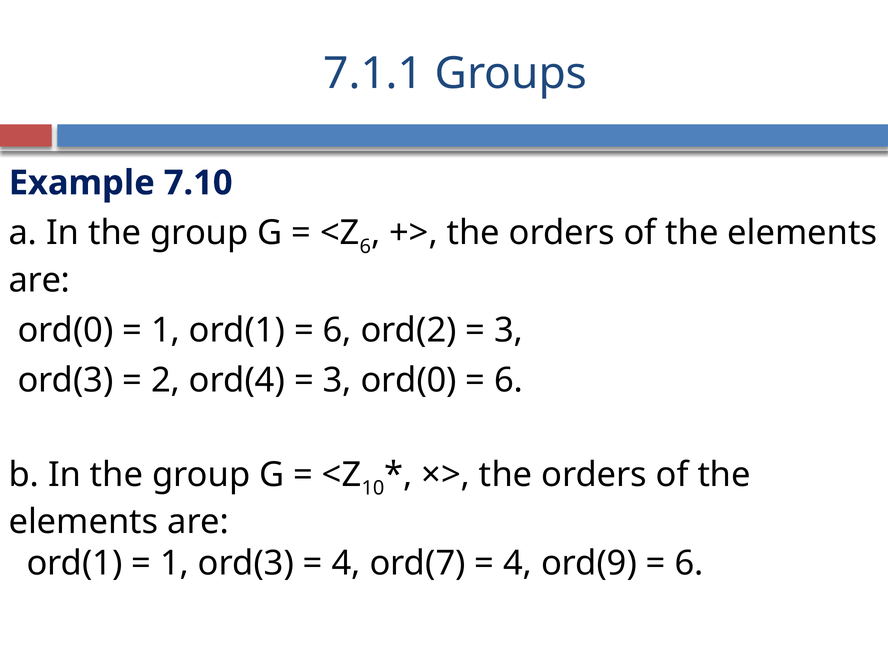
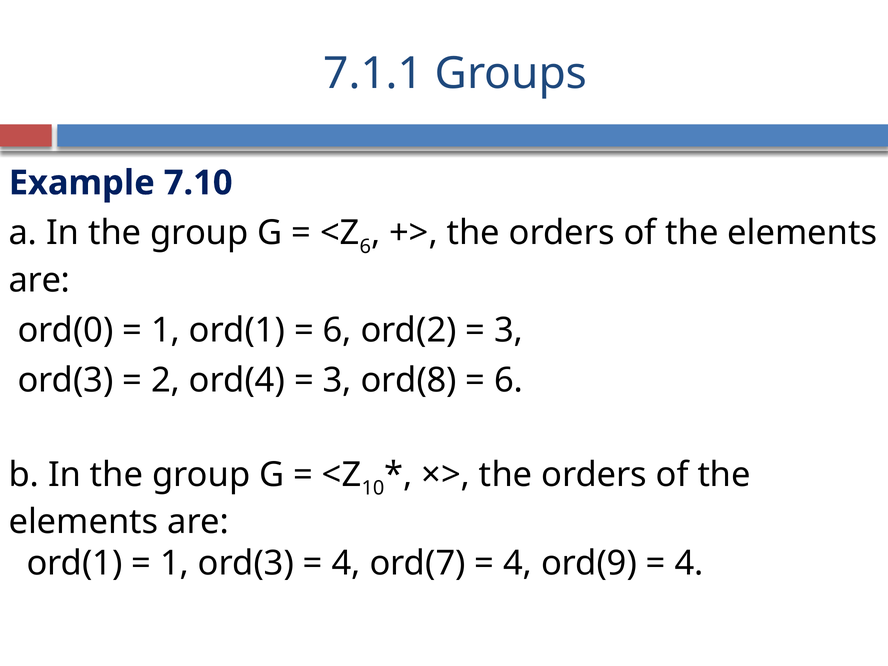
3 ord(0: ord(0 -> ord(8
6 at (689, 563): 6 -> 4
